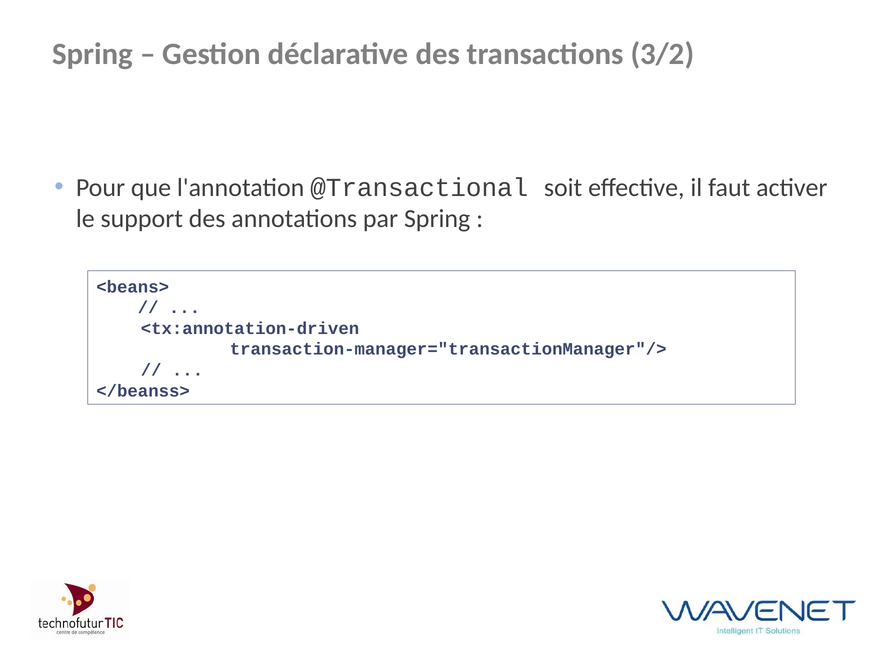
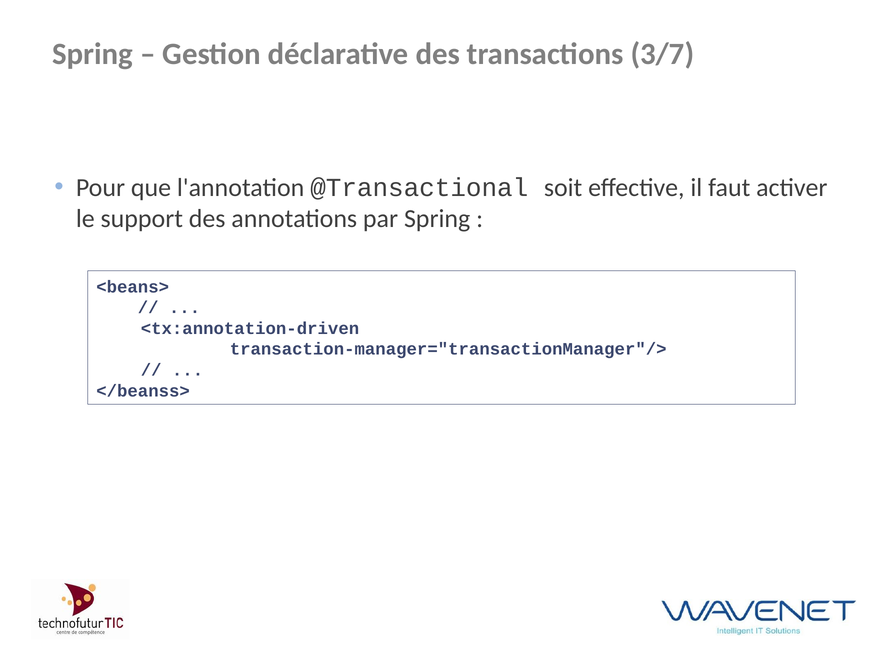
3/2: 3/2 -> 3/7
